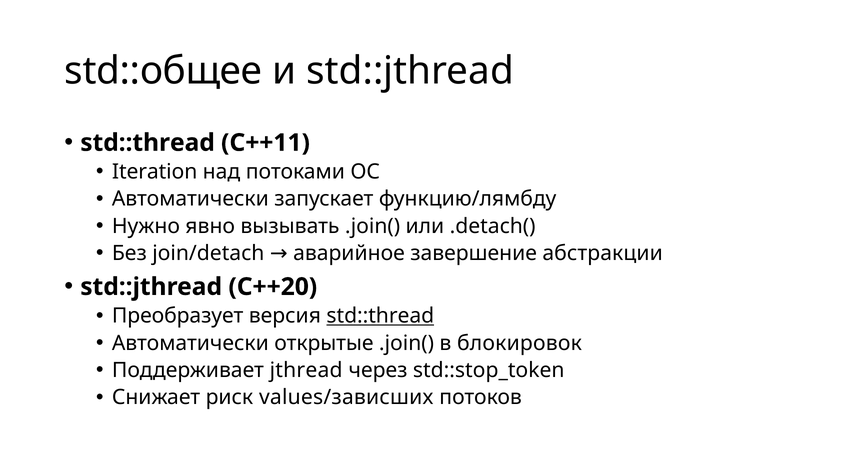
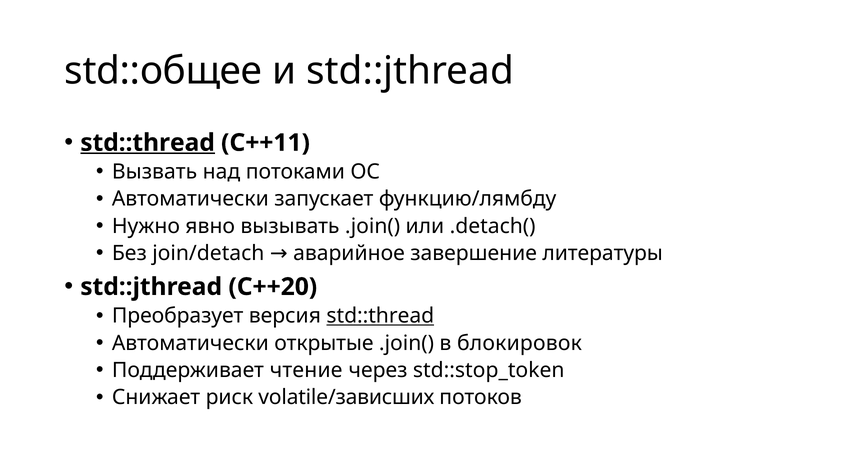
std::thread at (148, 143) underline: none -> present
Iteration: Iteration -> Вызвать
абстракции: абстракции -> литературы
jthread: jthread -> чтение
values/зависших: values/зависших -> volatile/зависших
